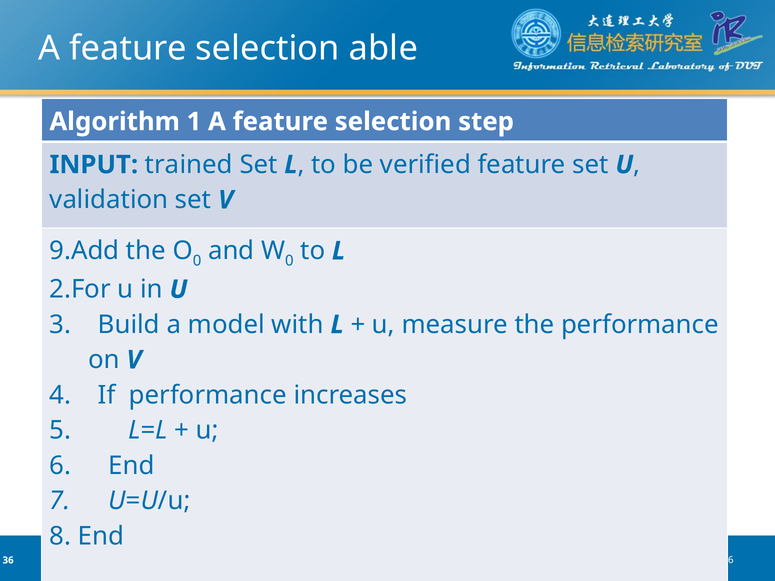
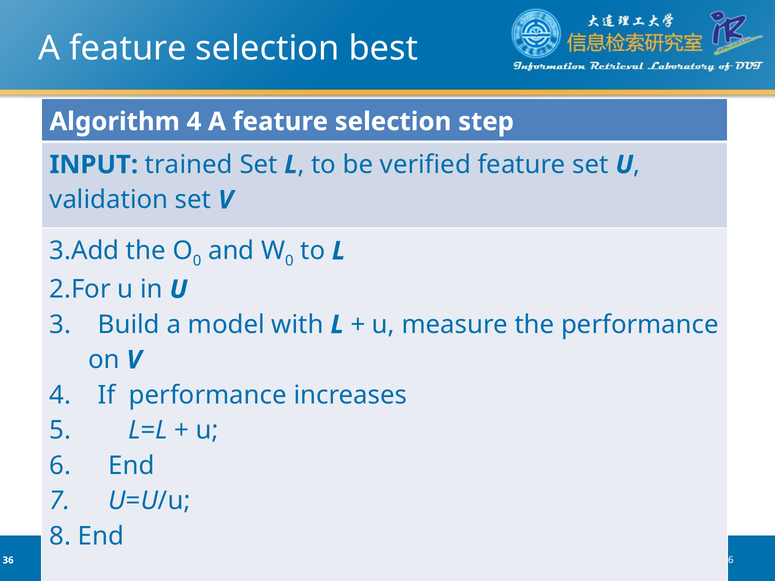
able: able -> best
Algorithm 1: 1 -> 4
9.Add: 9.Add -> 3.Add
